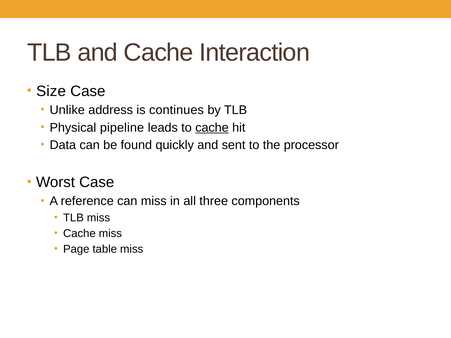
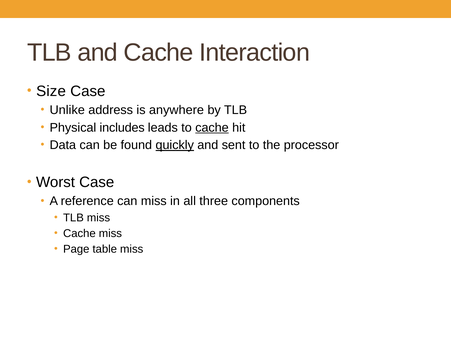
continues: continues -> anywhere
pipeline: pipeline -> includes
quickly underline: none -> present
